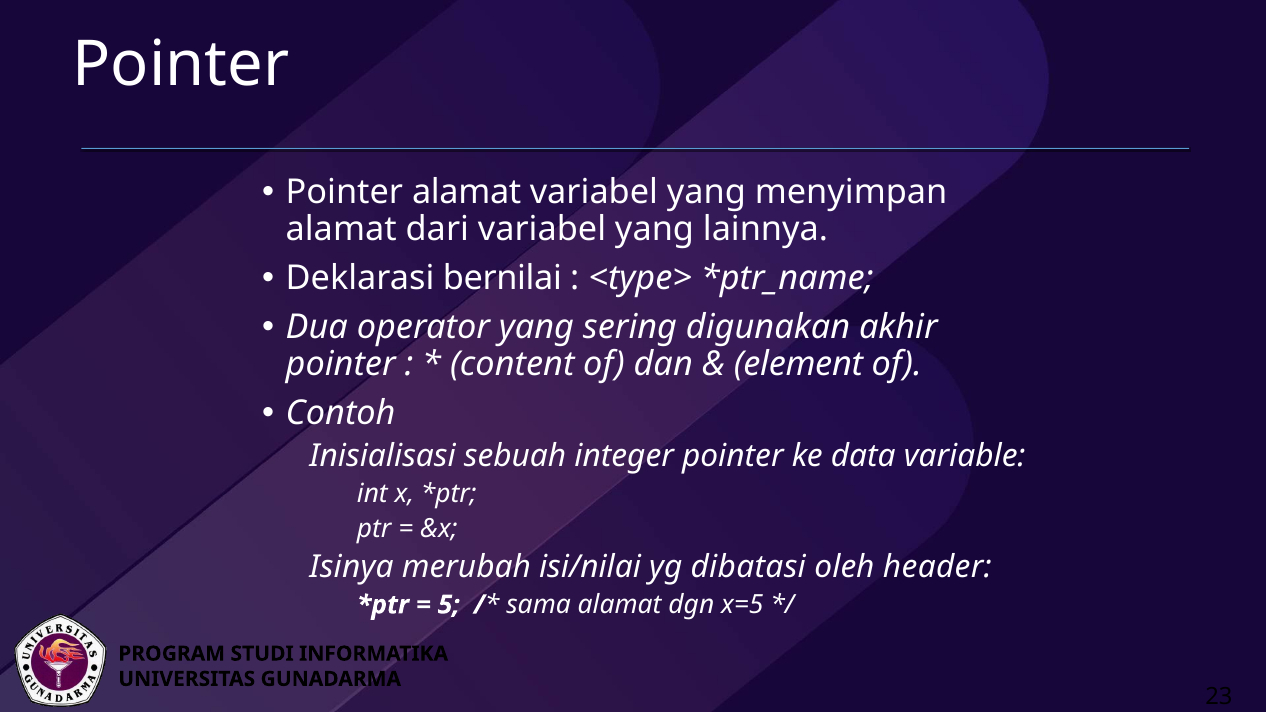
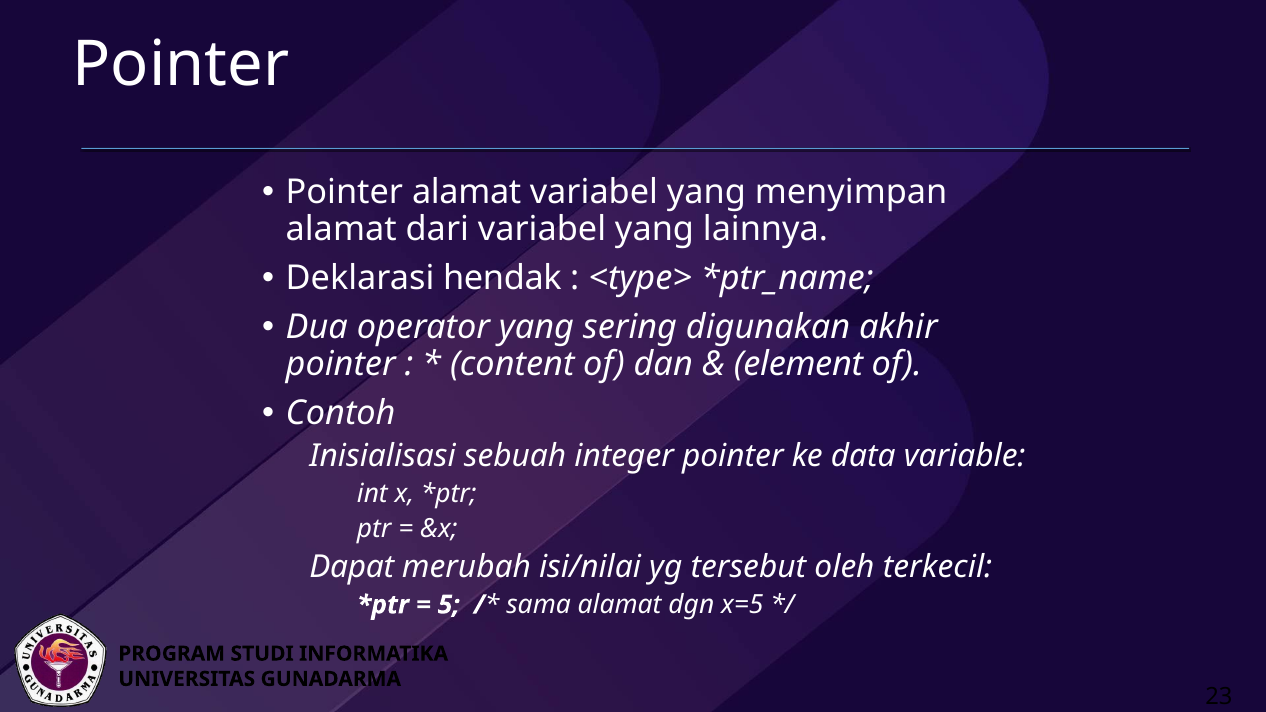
bernilai: bernilai -> hendak
Isinya: Isinya -> Dapat
dibatasi: dibatasi -> tersebut
header: header -> terkecil
